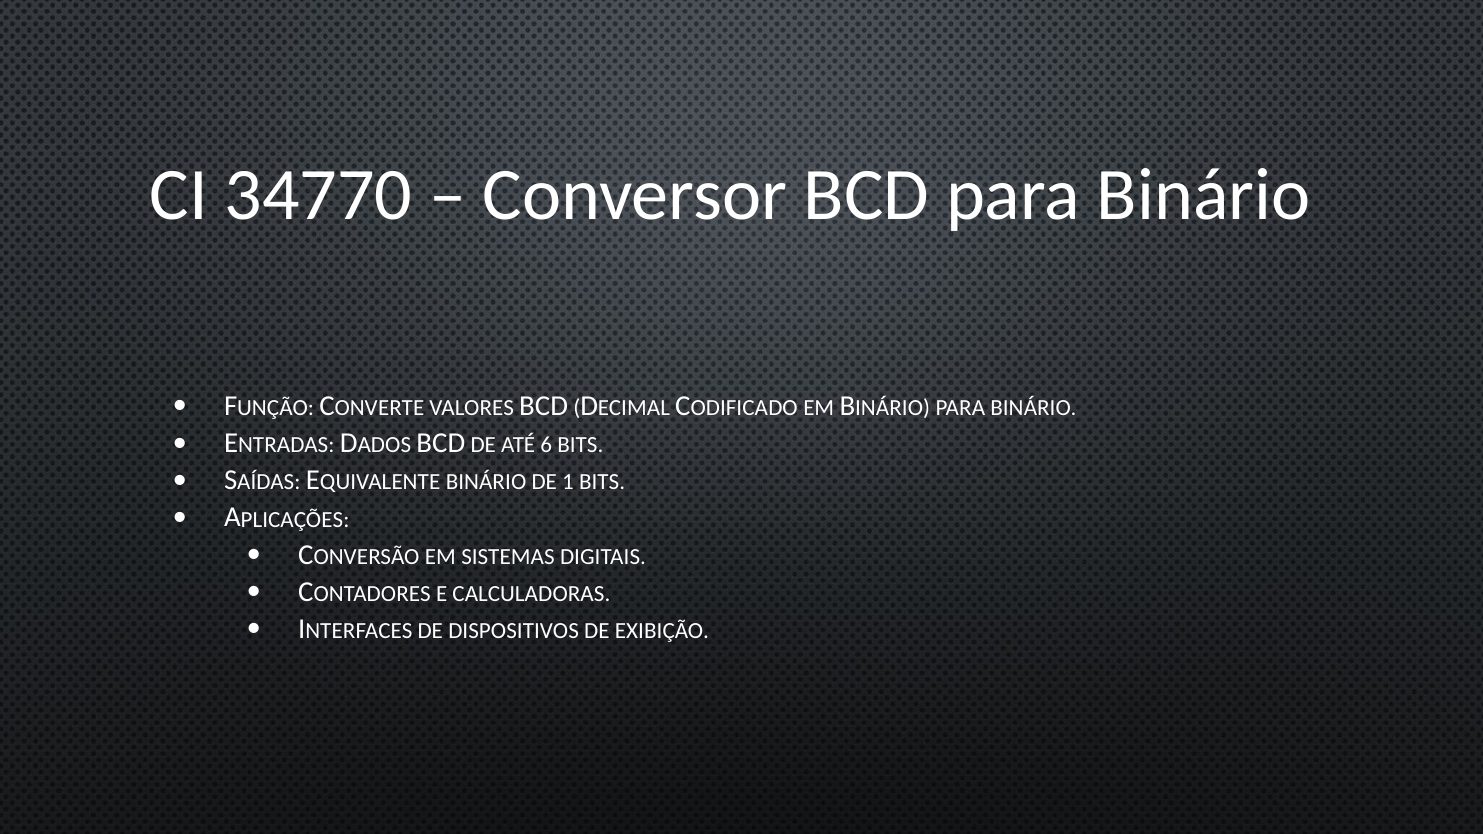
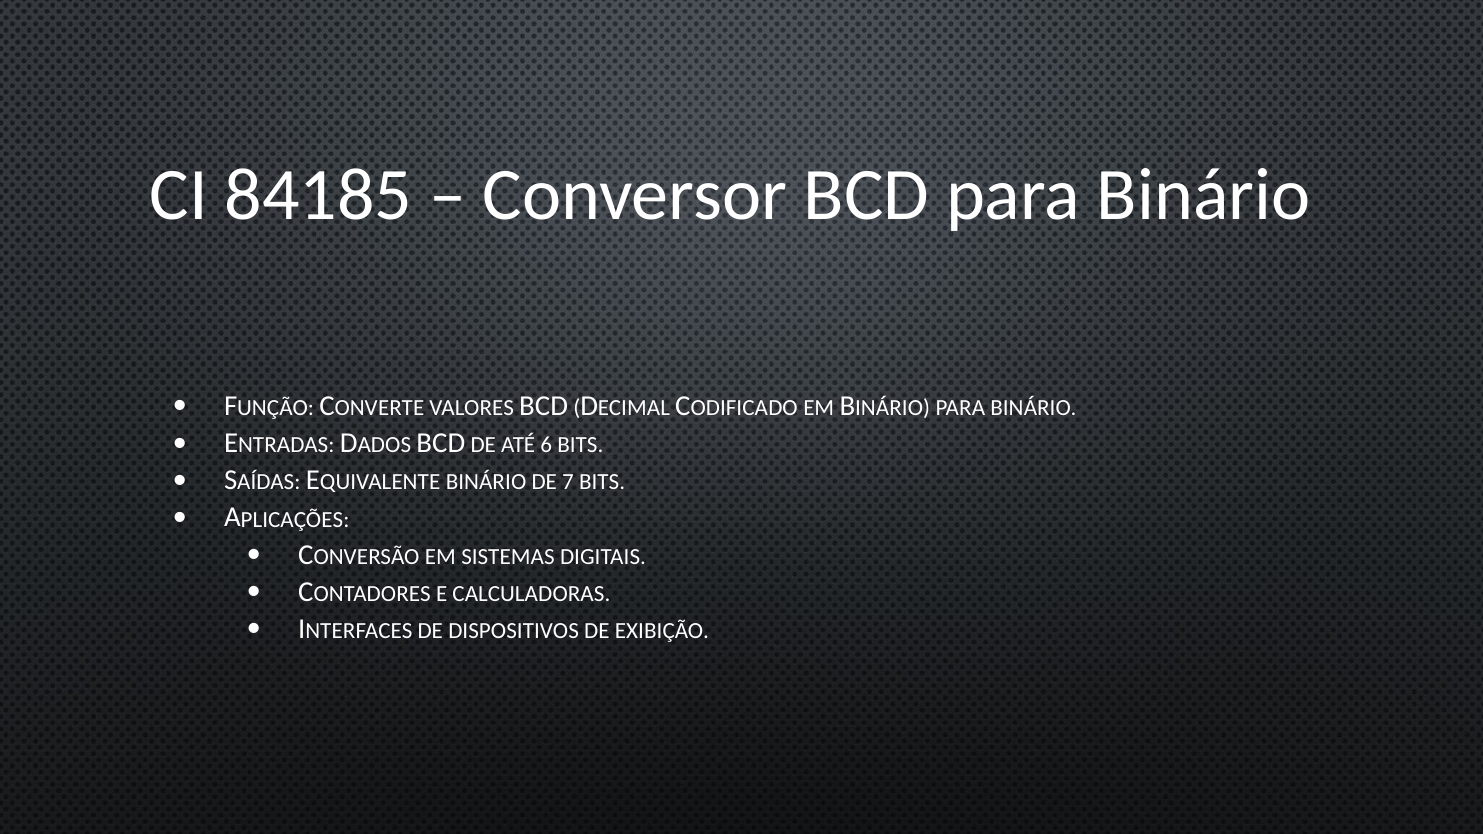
34770: 34770 -> 84185
1: 1 -> 7
